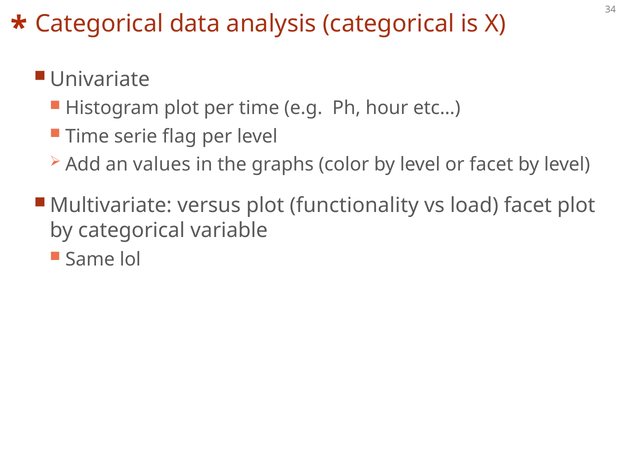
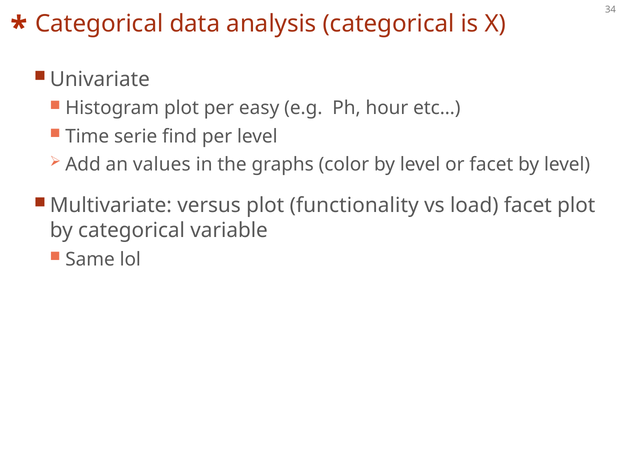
per time: time -> easy
flag: flag -> find
